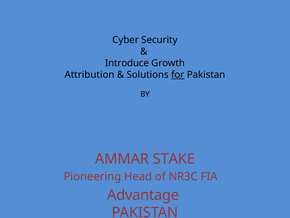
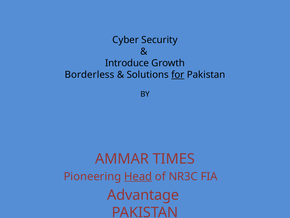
Attribution: Attribution -> Borderless
STAKE: STAKE -> TIMES
Head underline: none -> present
